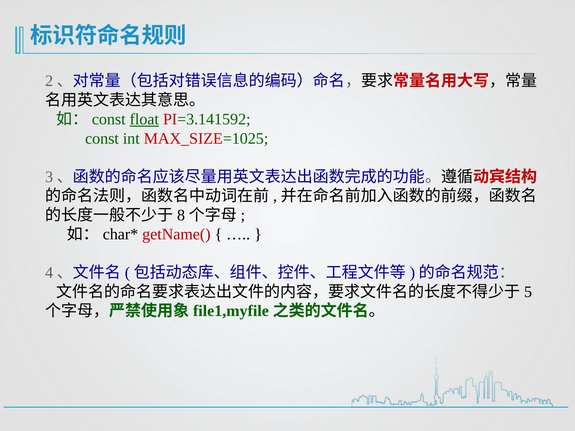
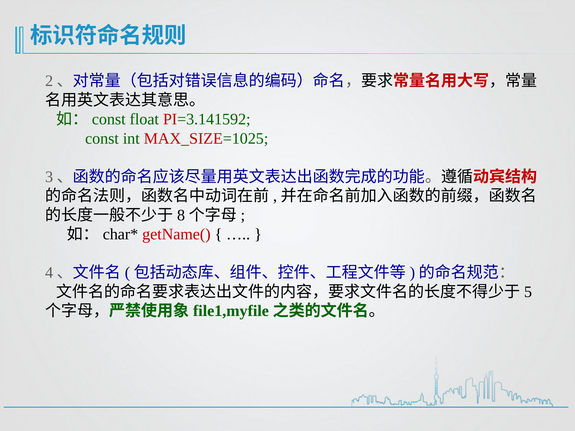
float underline: present -> none
